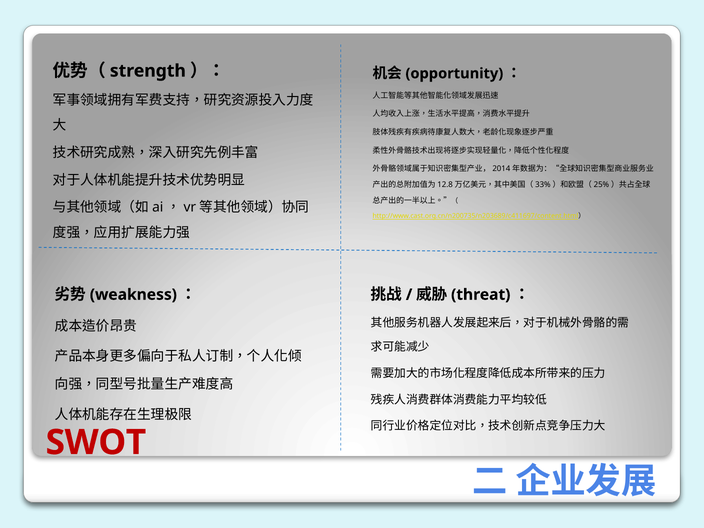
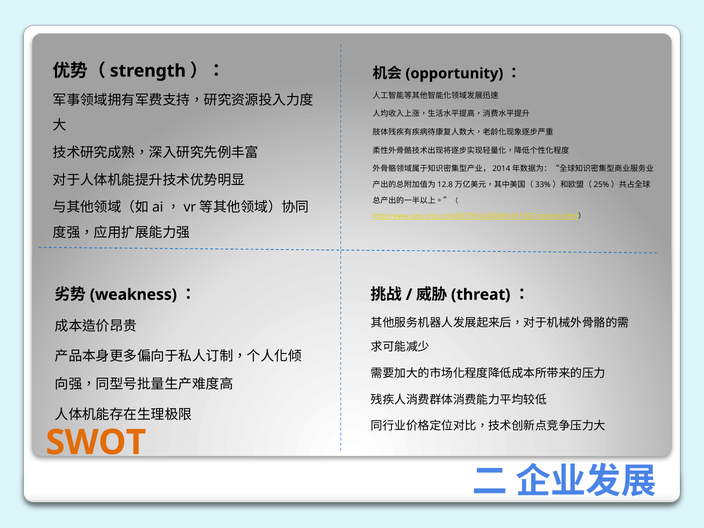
SWOT colour: red -> orange
